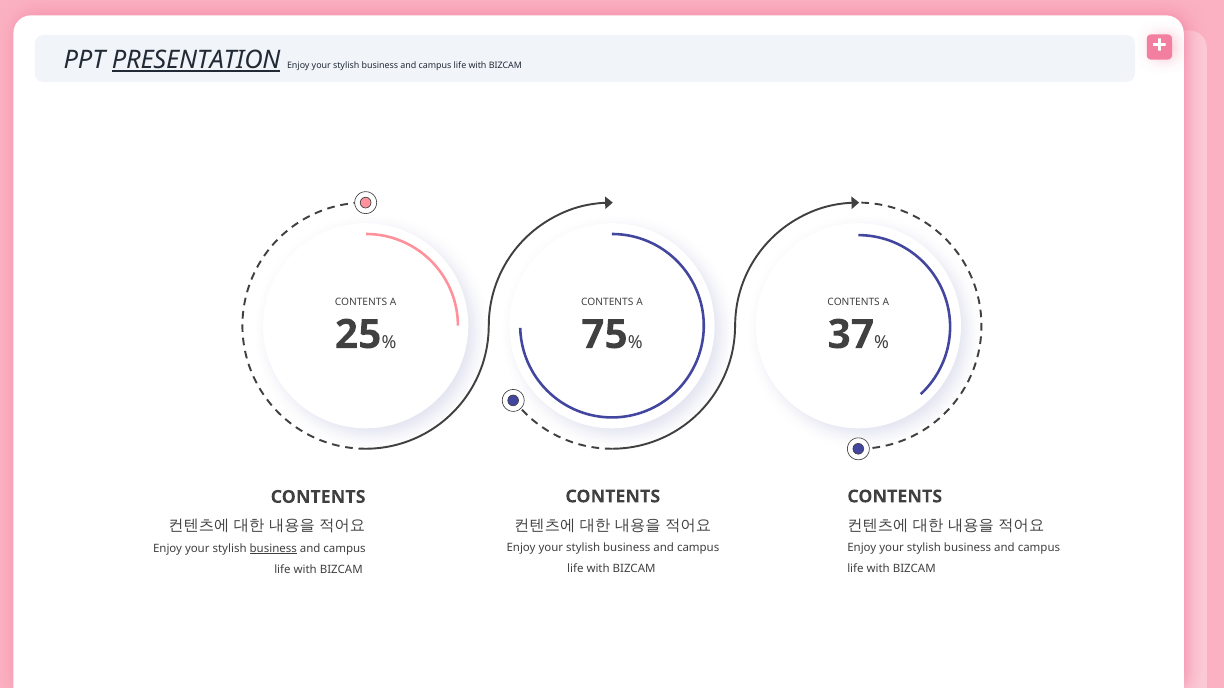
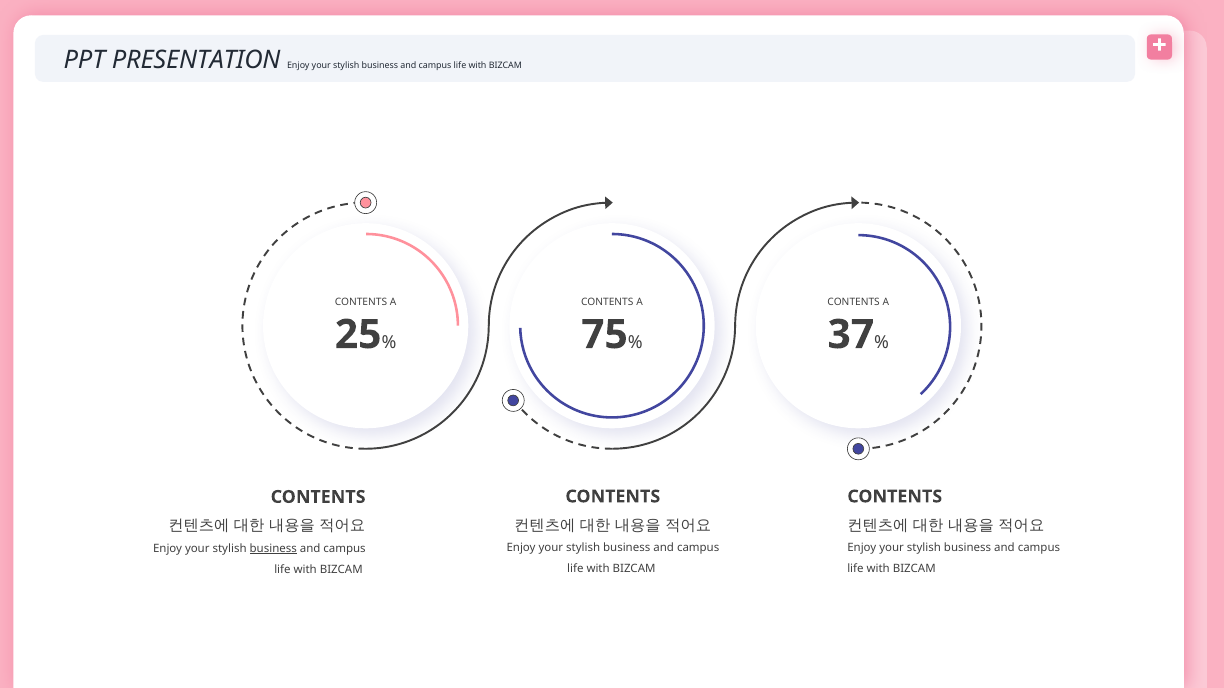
PRESENTATION underline: present -> none
